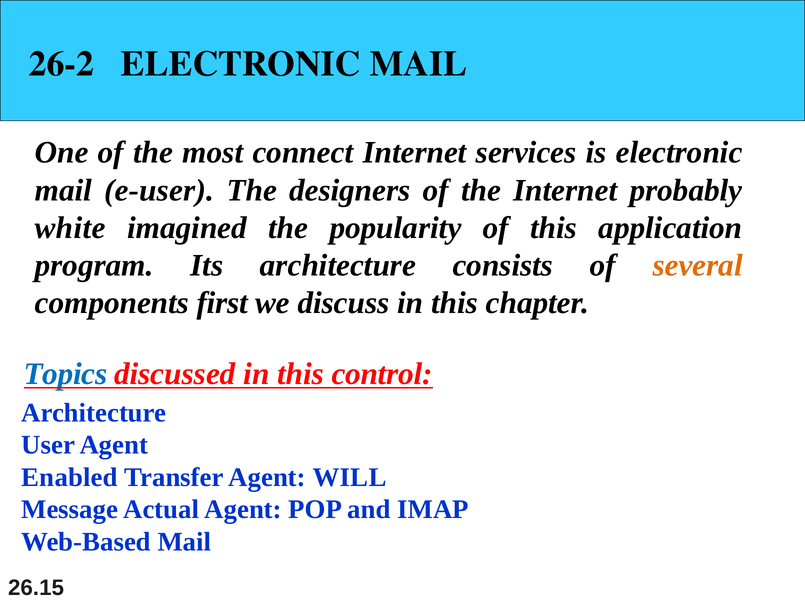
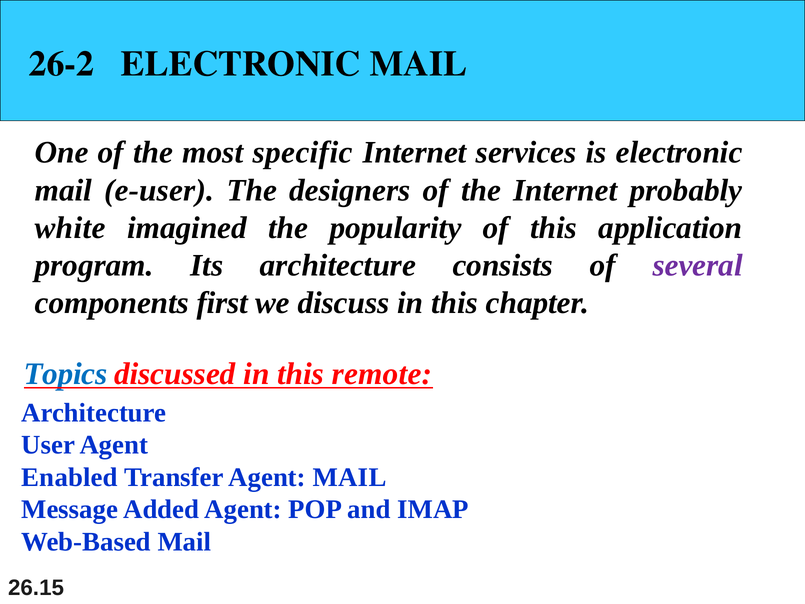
connect: connect -> specific
several colour: orange -> purple
control: control -> remote
Agent WILL: WILL -> MAIL
Actual: Actual -> Added
